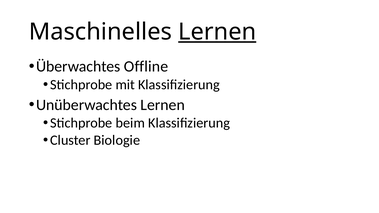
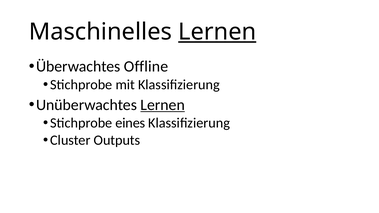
Lernen at (163, 105) underline: none -> present
beim: beim -> eines
Biologie: Biologie -> Outputs
